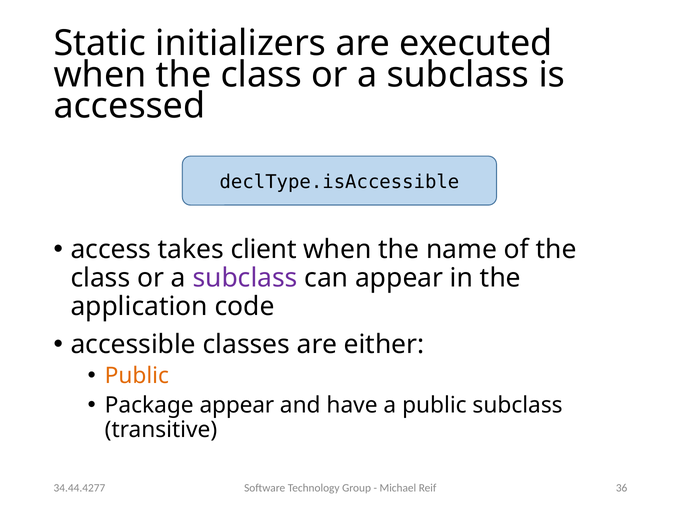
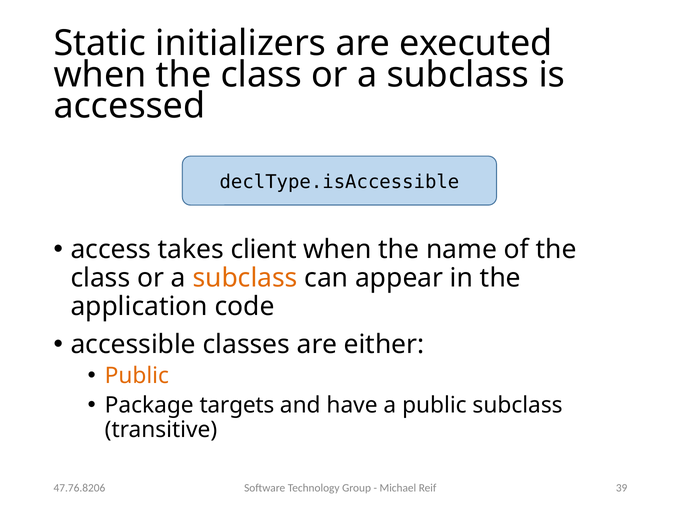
subclass at (245, 278) colour: purple -> orange
Package appear: appear -> targets
36: 36 -> 39
34.44.4277: 34.44.4277 -> 47.76.8206
